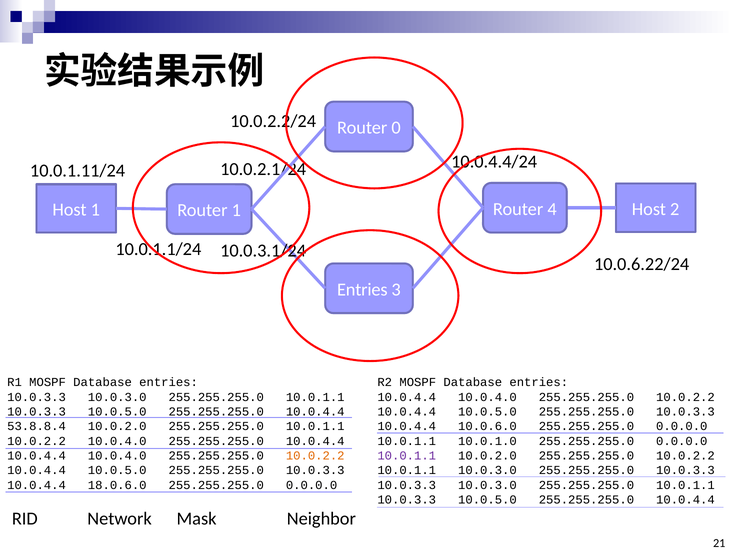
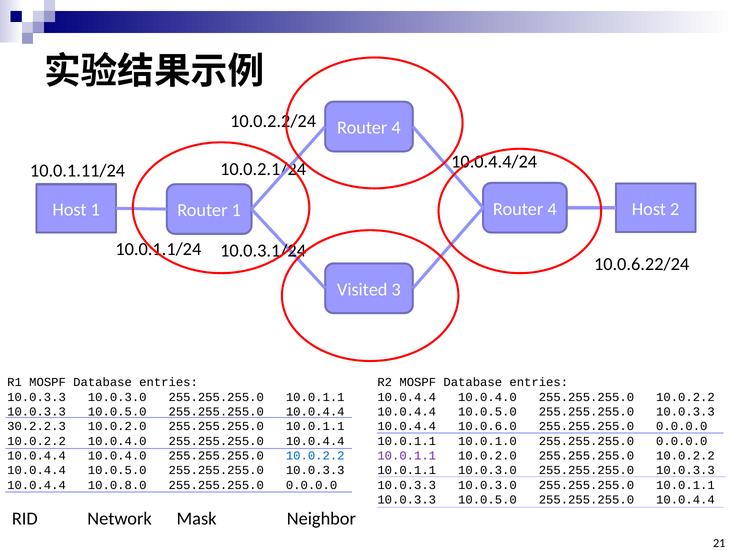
0 at (396, 128): 0 -> 4
Entries at (362, 290): Entries -> Visited
53.8.8.4: 53.8.8.4 -> 30.2.2.3
10.0.2.2 at (315, 456) colour: orange -> blue
18.0.6.0: 18.0.6.0 -> 10.0.8.0
